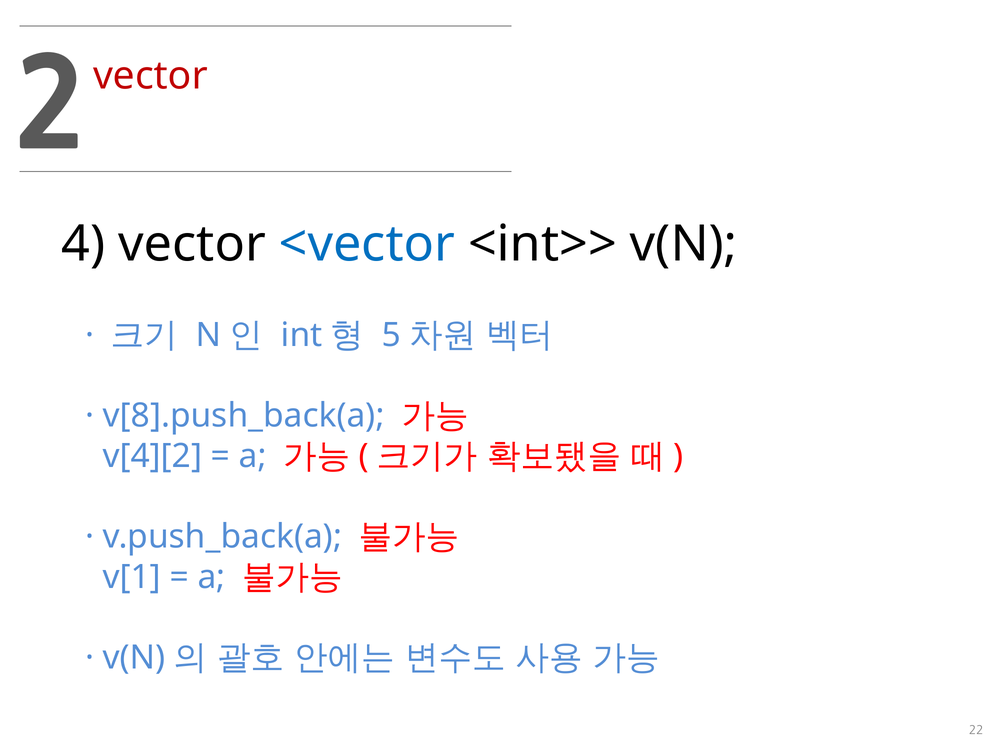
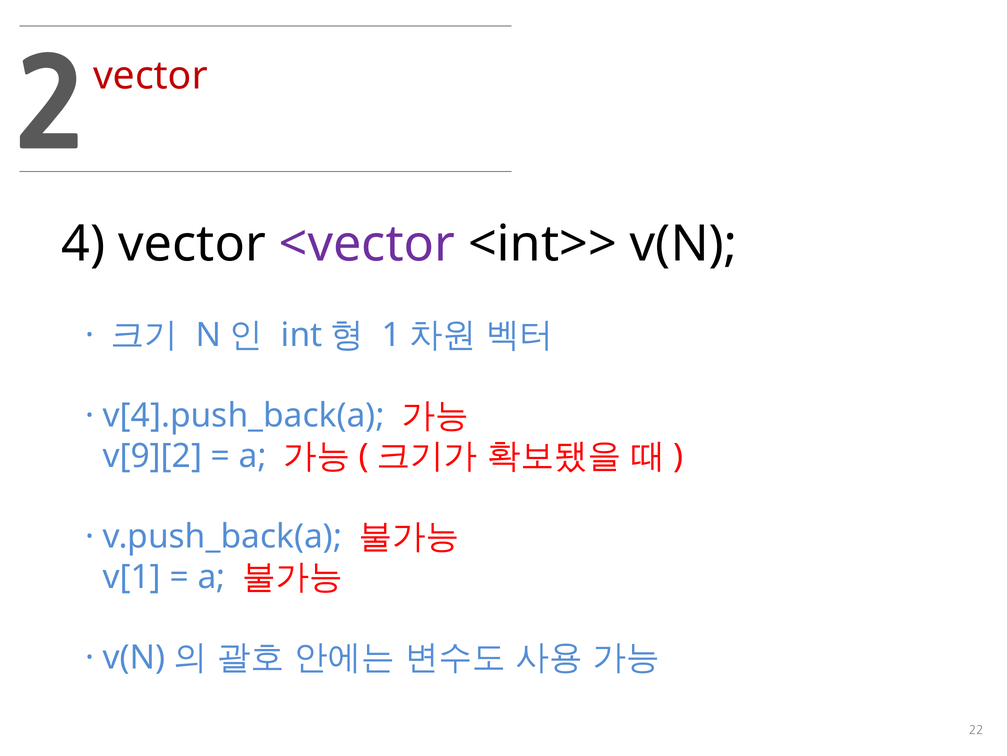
<vector colour: blue -> purple
5: 5 -> 1
v[8].push_back(a: v[8].push_back(a -> v[4].push_back(a
v[4][2: v[4][2 -> v[9][2
